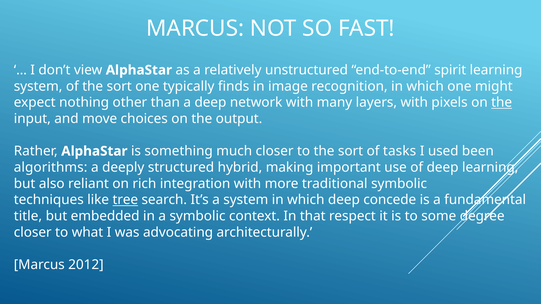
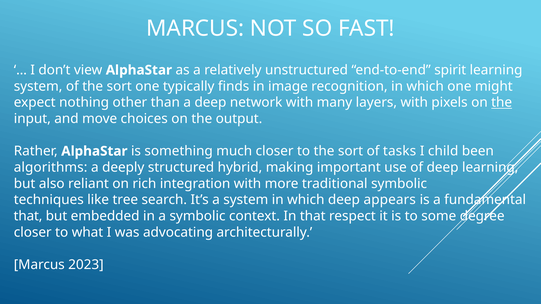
used: used -> child
tree underline: present -> none
concede: concede -> appears
title at (28, 216): title -> that
2012: 2012 -> 2023
